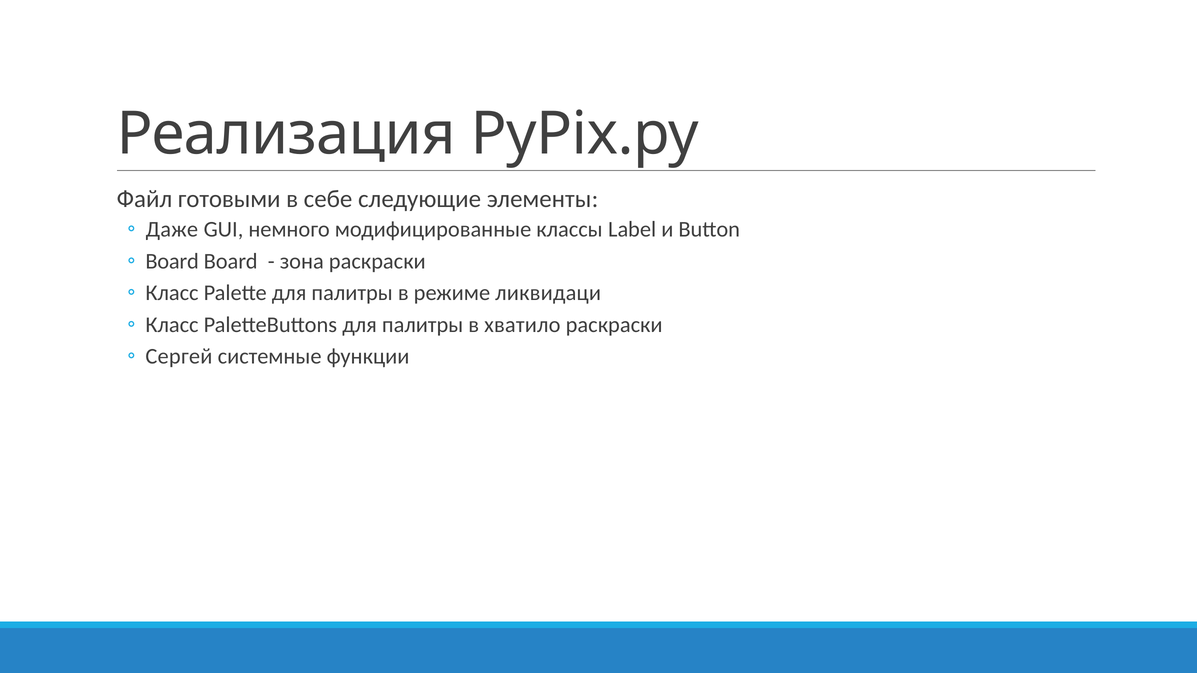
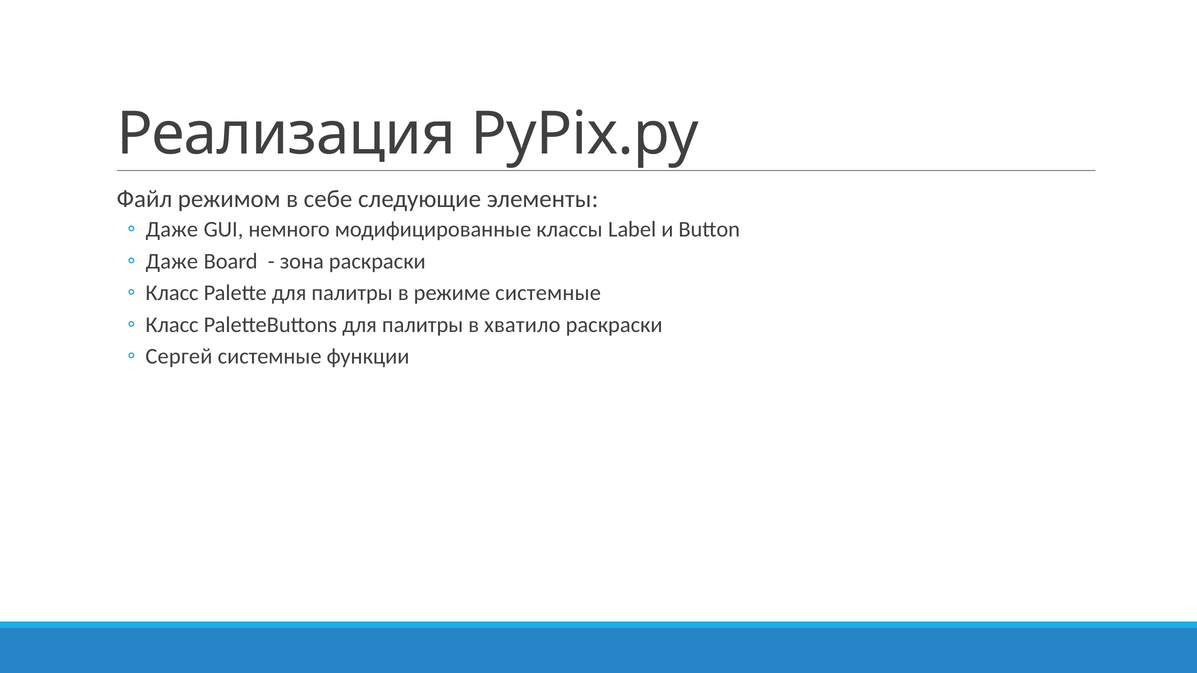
готовыми: готовыми -> режимом
Board at (172, 261): Board -> Даже
режиме ликвидаци: ликвидаци -> системные
